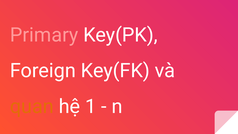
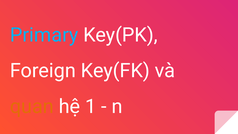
Primary colour: pink -> light blue
